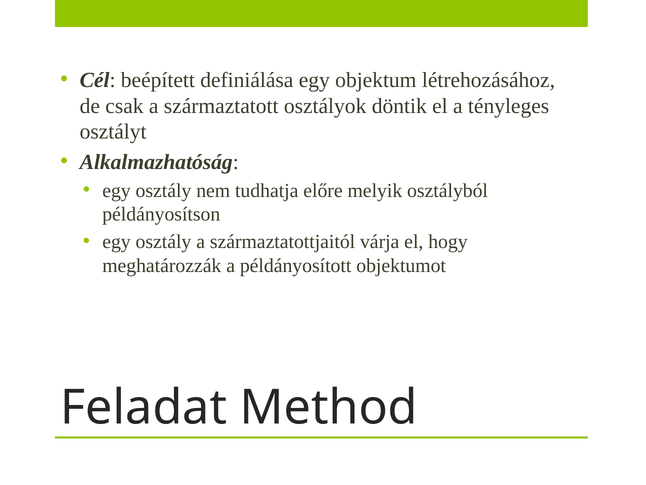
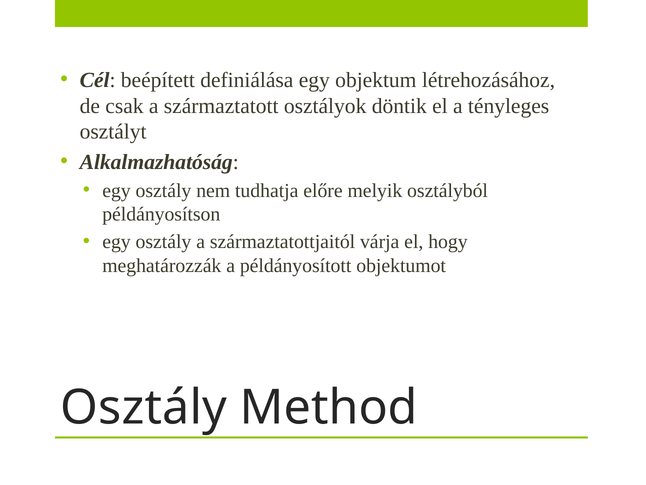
Feladat at (144, 407): Feladat -> Osztály
